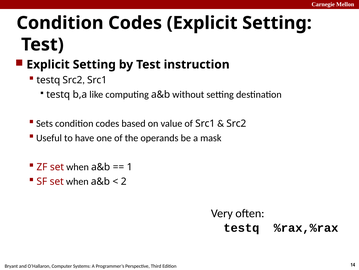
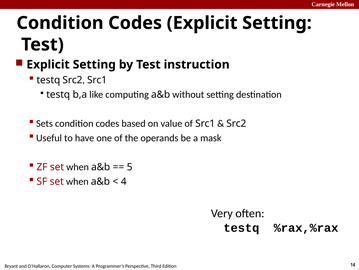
1: 1 -> 5
2: 2 -> 4
